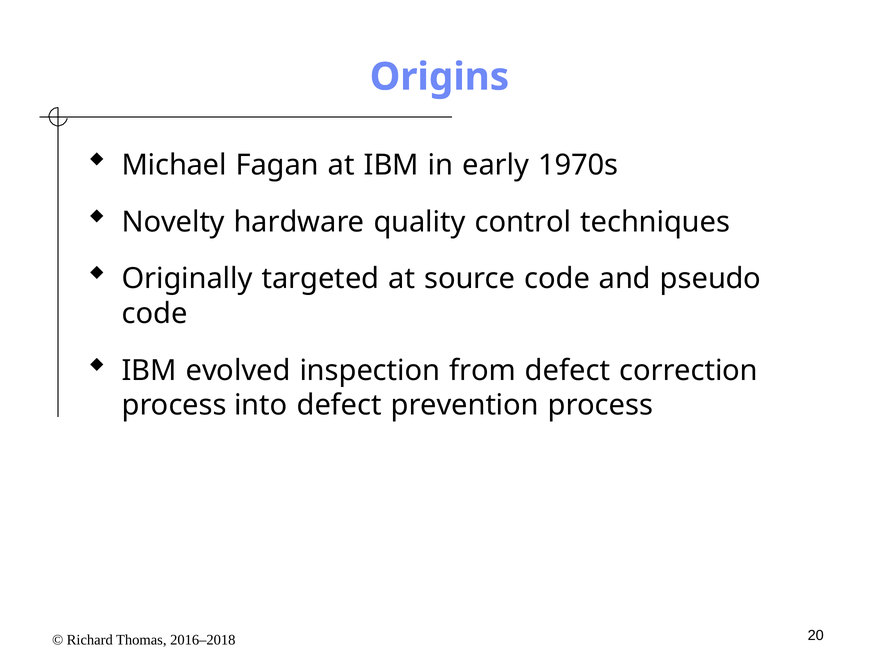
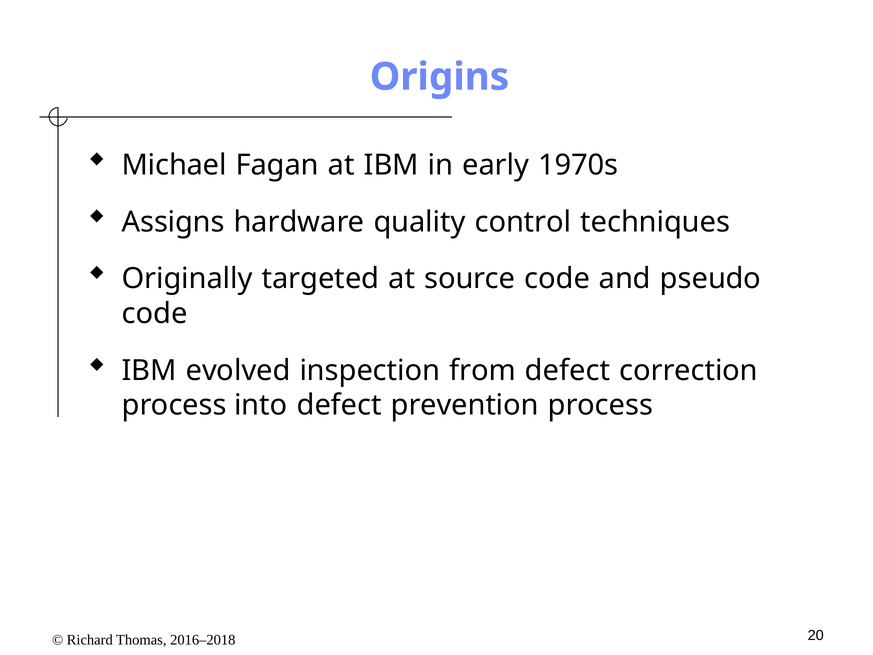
Novelty: Novelty -> Assigns
